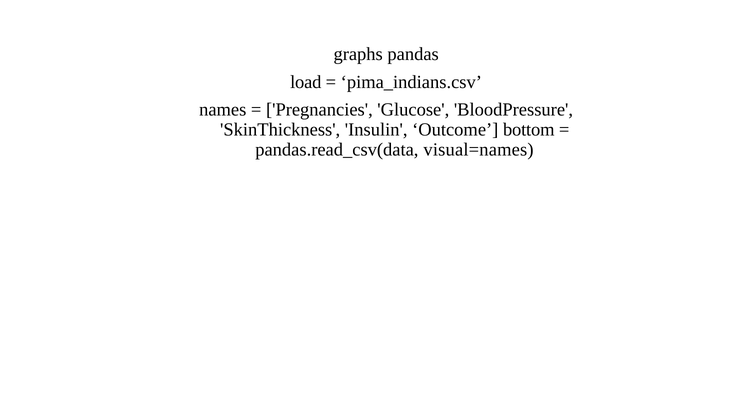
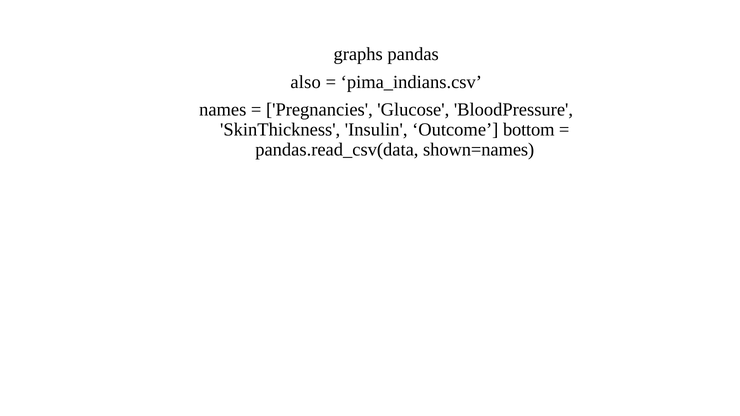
load: load -> also
visual=names: visual=names -> shown=names
